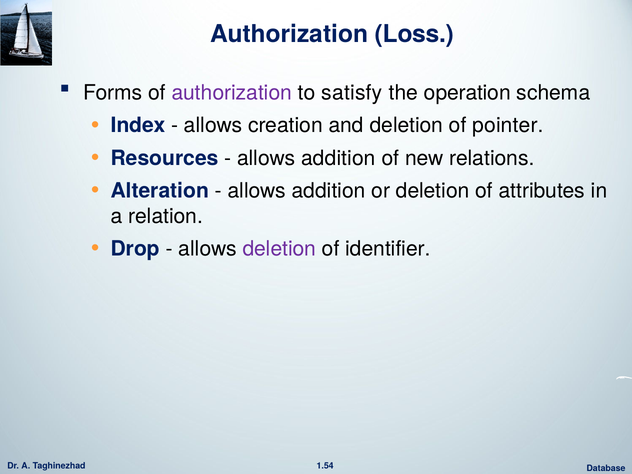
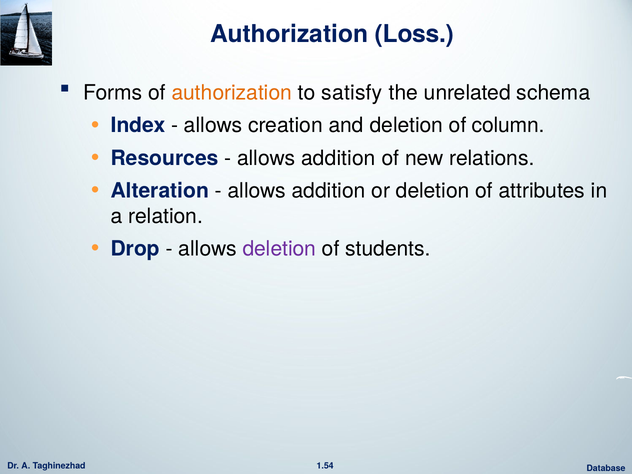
authorization at (232, 93) colour: purple -> orange
operation: operation -> unrelated
pointer: pointer -> column
identifier: identifier -> students
